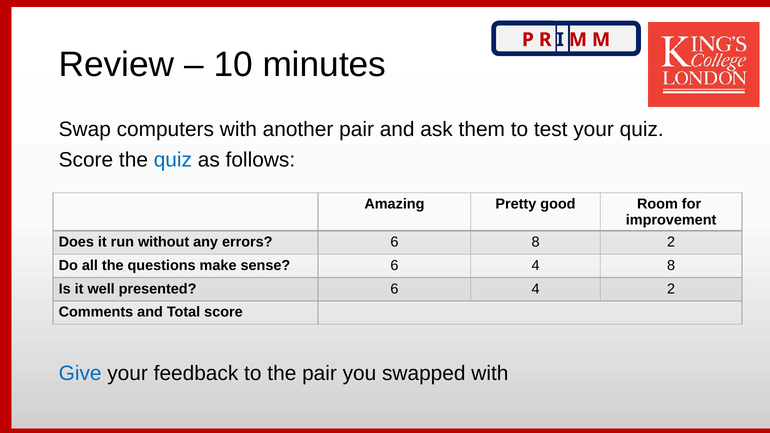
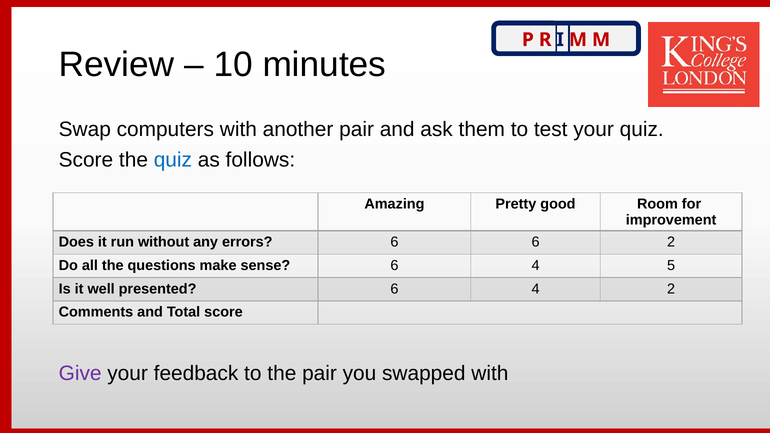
6 8: 8 -> 6
4 8: 8 -> 5
Give colour: blue -> purple
